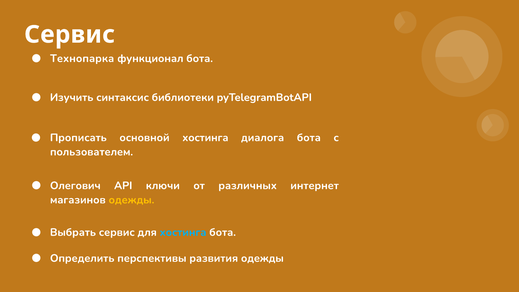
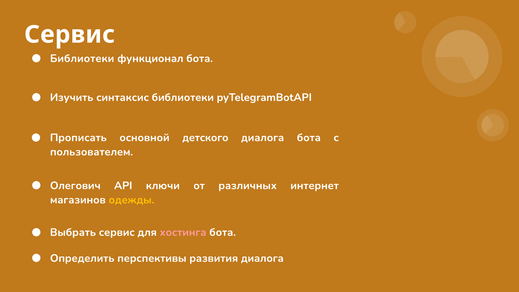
Технопарка at (82, 58): Технопарка -> Библиотеки
основной хостинга: хостинга -> детского
хостинга at (183, 232) colour: light blue -> pink
развития одежды: одежды -> диалога
